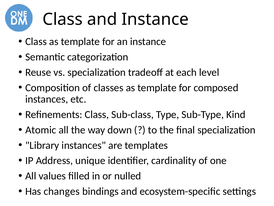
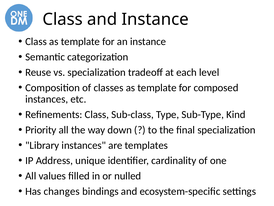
Atomic: Atomic -> Priority
